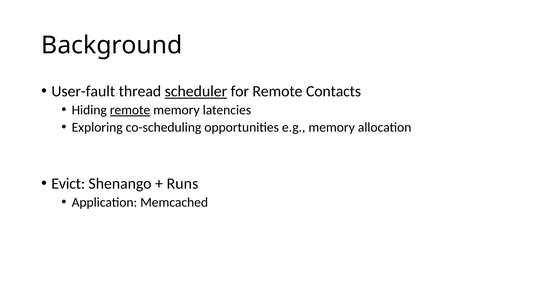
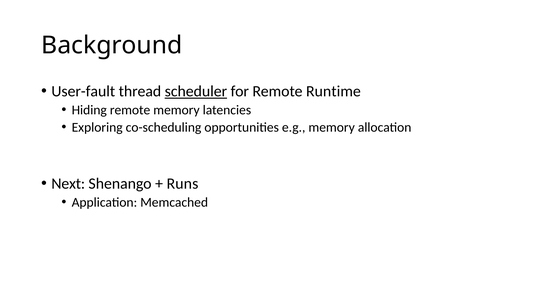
Contacts: Contacts -> Runtime
remote at (130, 110) underline: present -> none
Evict: Evict -> Next
